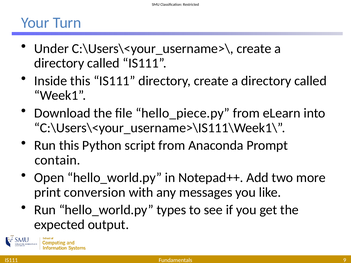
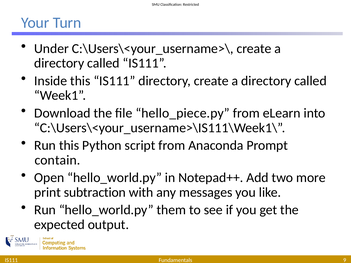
conversion: conversion -> subtraction
types: types -> them
